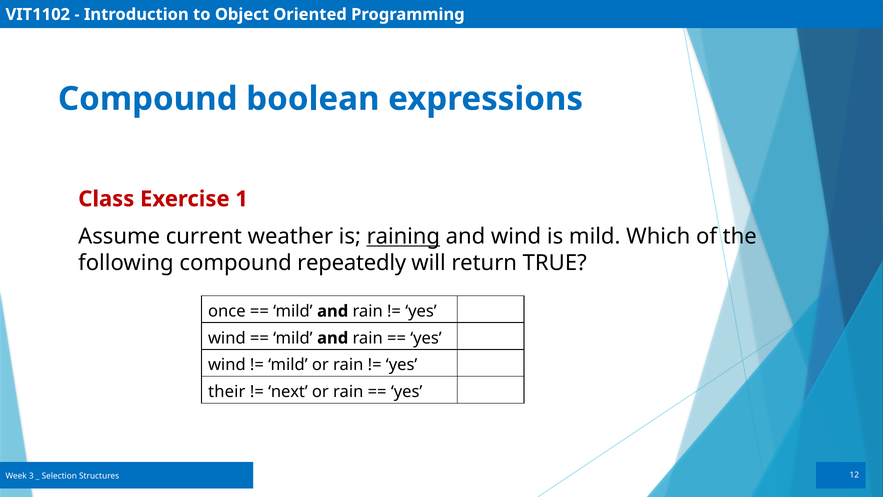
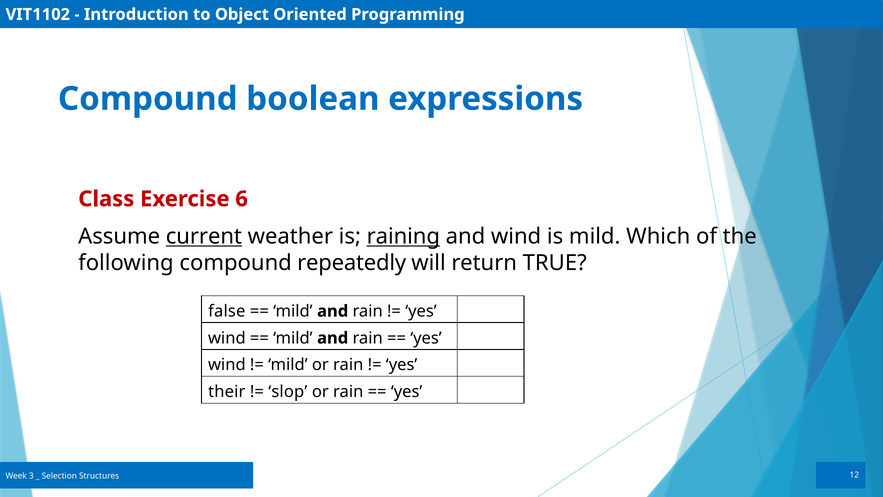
1: 1 -> 6
current underline: none -> present
once: once -> false
next: next -> slop
